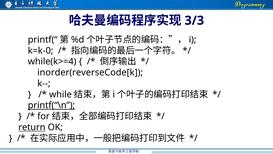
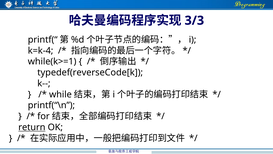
k=k-0: k=k-0 -> k=k-4
while(k>=4: while(k>=4 -> while(k>=1
inorder(reverseCode[k: inorder(reverseCode[k -> typedef(reverseCode[k
printf(“\n underline: present -> none
